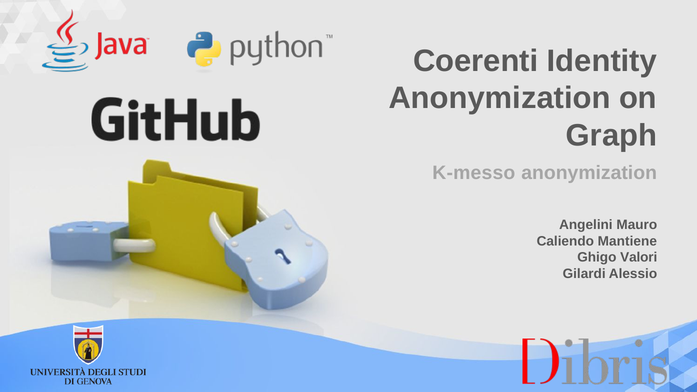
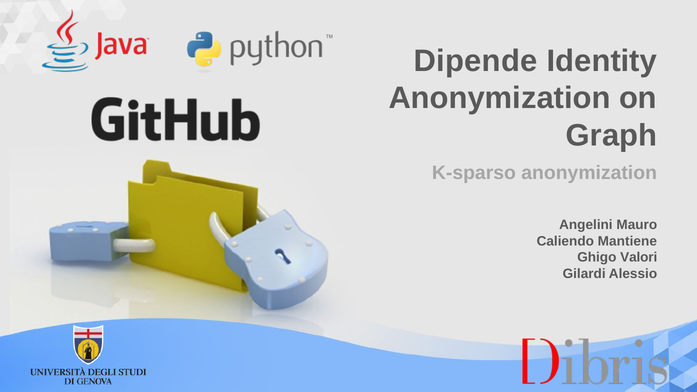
Coerenti: Coerenti -> Dipende
K-messo: K-messo -> K-sparso
